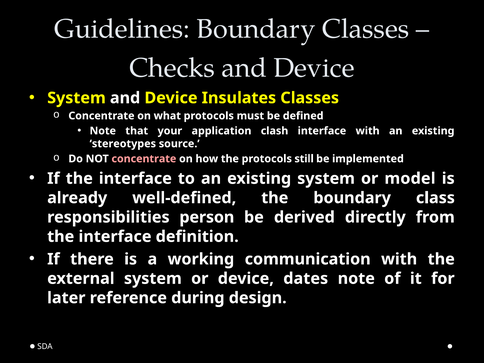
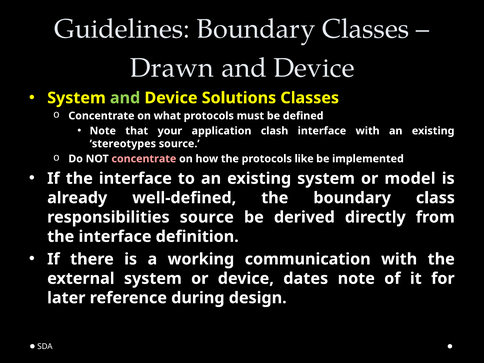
Checks: Checks -> Drawn
and at (125, 98) colour: white -> light green
Insulates: Insulates -> Solutions
still: still -> like
responsibilities person: person -> source
